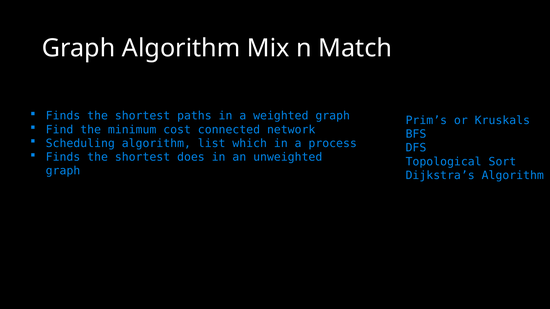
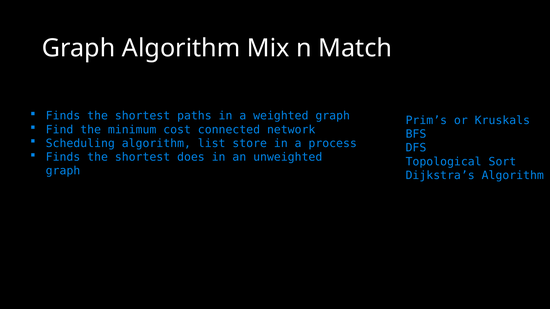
which: which -> store
